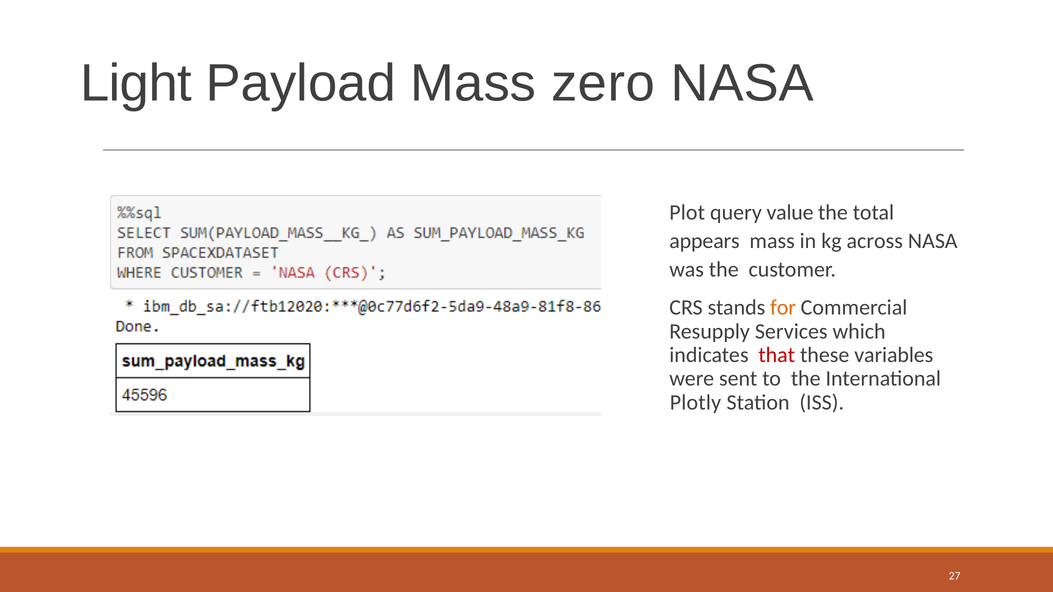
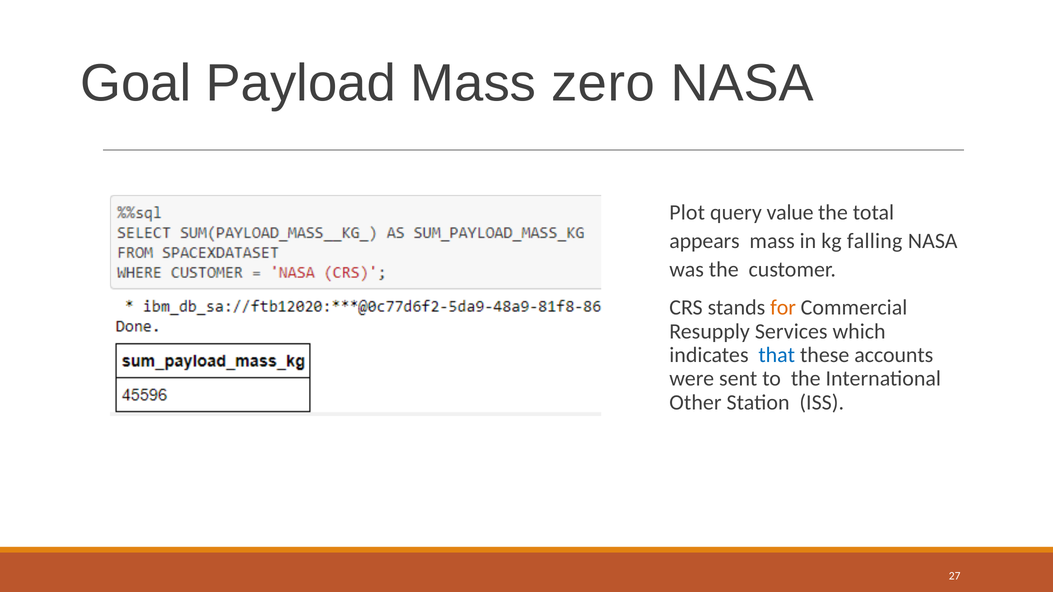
Light: Light -> Goal
across: across -> falling
that colour: red -> blue
variables: variables -> accounts
Plotly: Plotly -> Other
